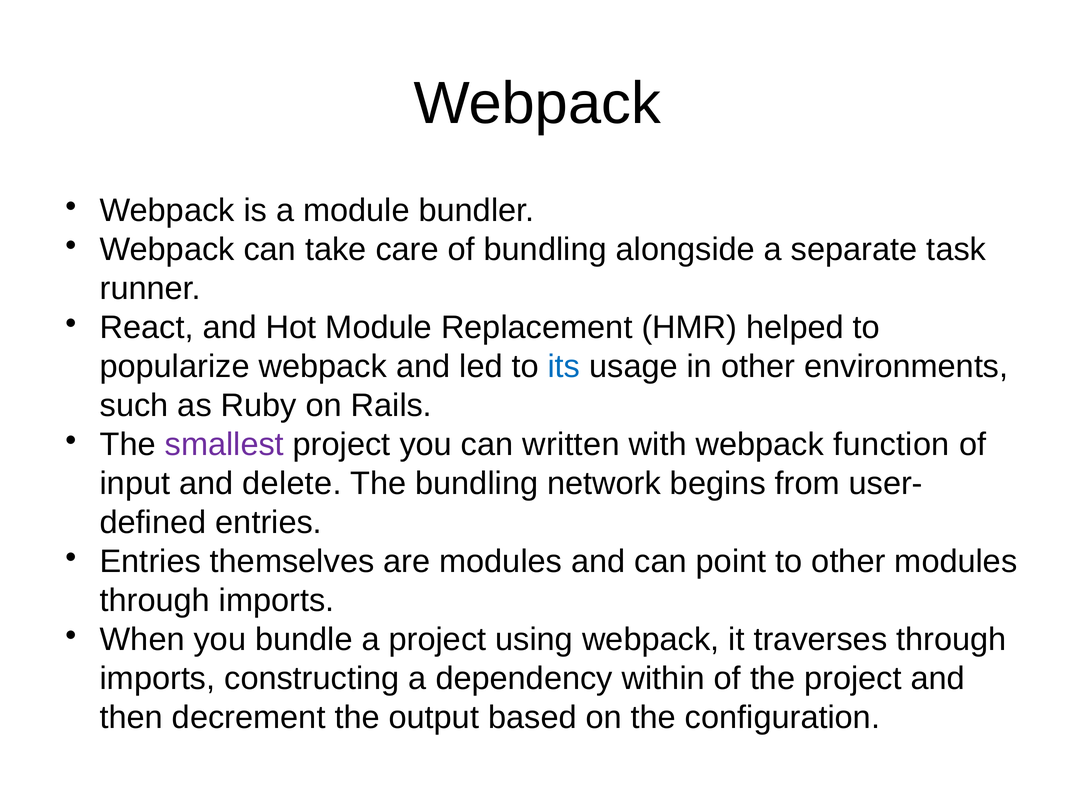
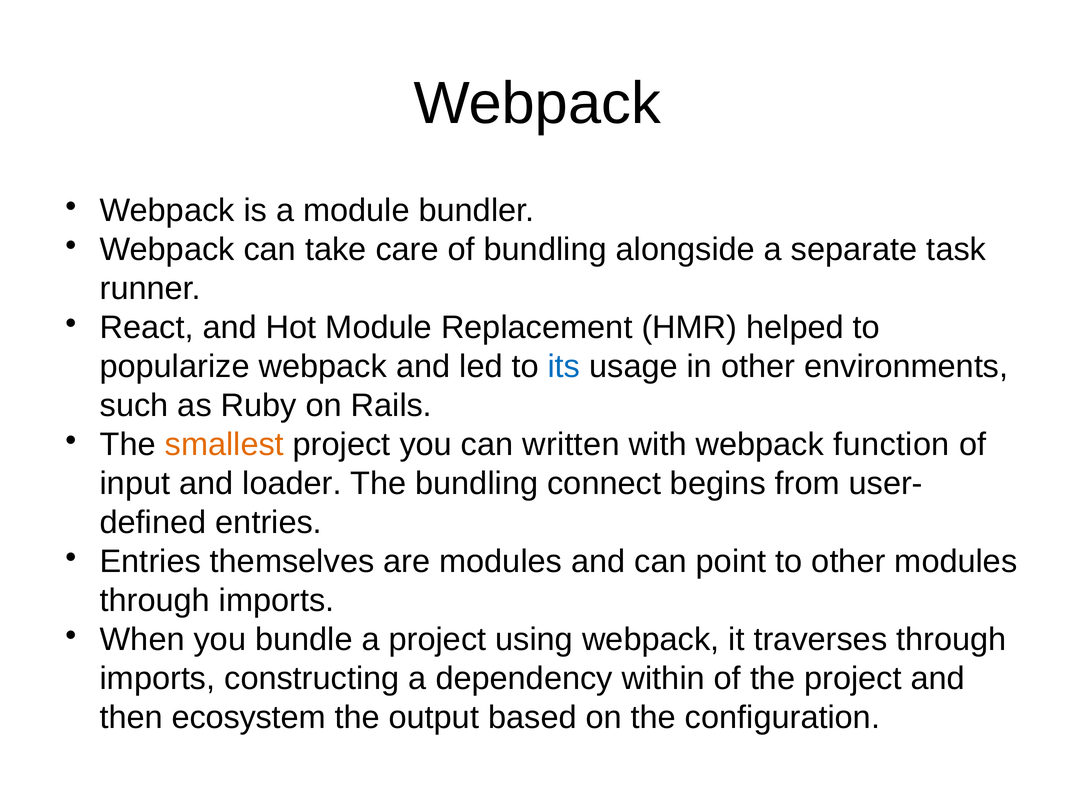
smallest colour: purple -> orange
delete: delete -> loader
network: network -> connect
decrement: decrement -> ecosystem
